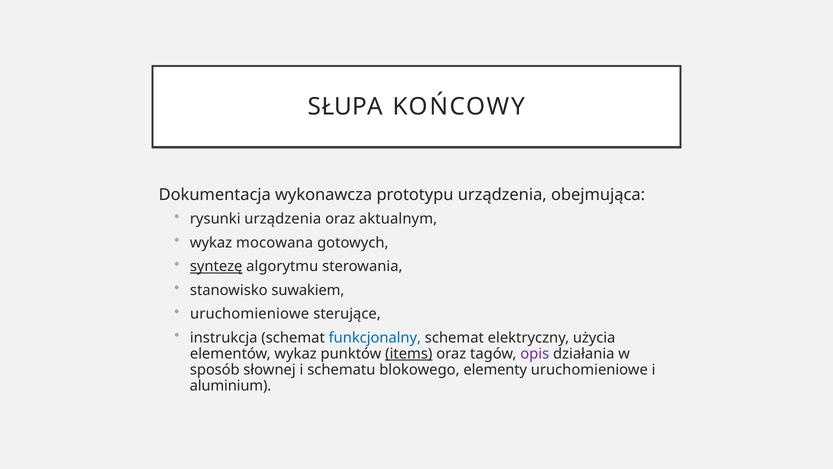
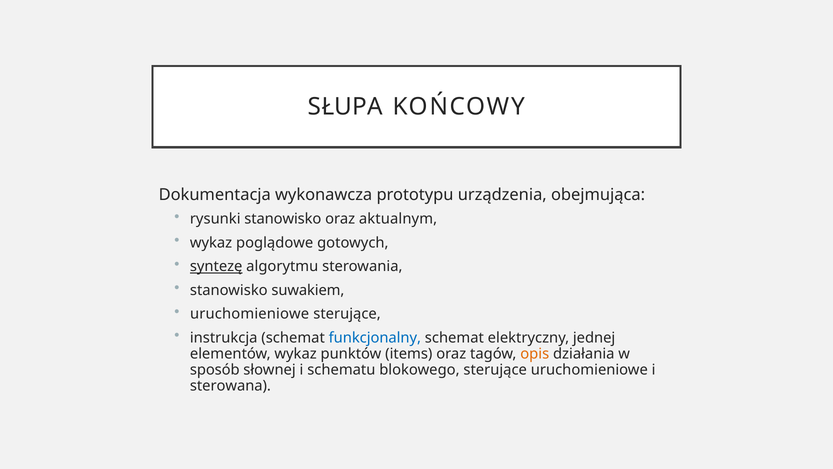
rysunki urządzenia: urządzenia -> stanowisko
mocowana: mocowana -> poglądowe
użycia: użycia -> jednej
items underline: present -> none
opis colour: purple -> orange
blokowego elementy: elementy -> sterujące
aluminium: aluminium -> sterowana
